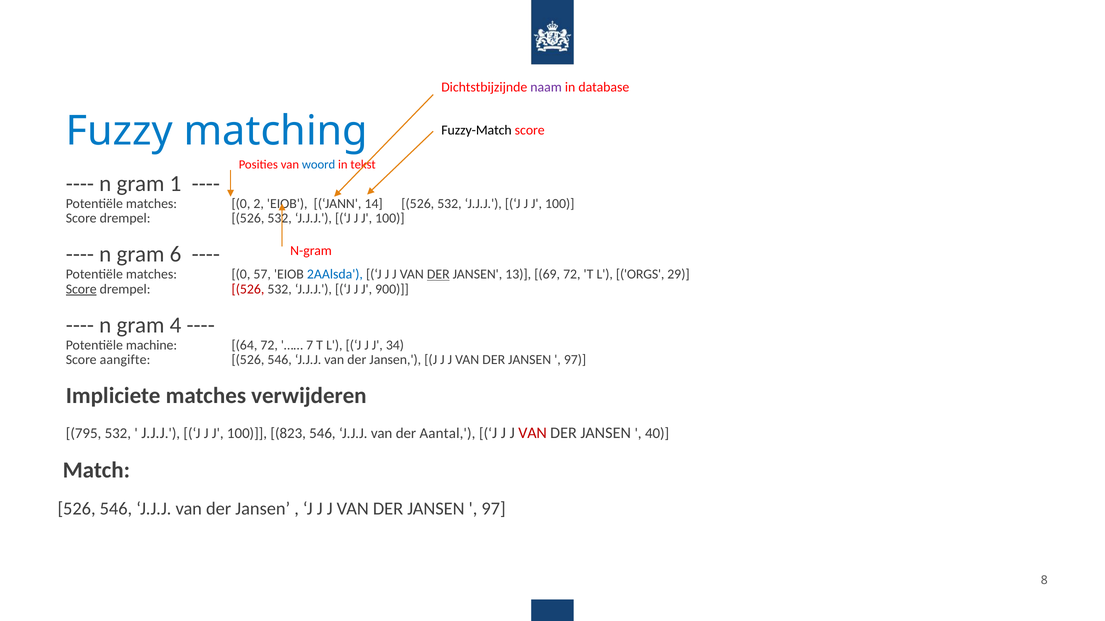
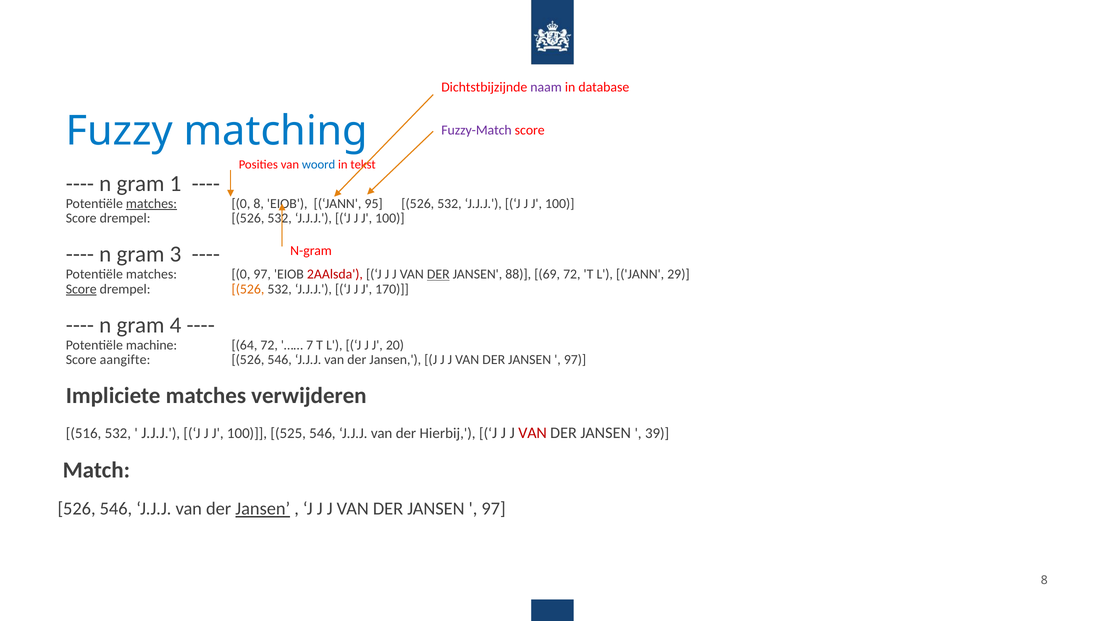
Fuzzy-Match colour: black -> purple
matches at (151, 204) underline: none -> present
0 2: 2 -> 8
14: 14 -> 95
6: 6 -> 3
0 57: 57 -> 97
2AAlsda colour: blue -> red
13: 13 -> 88
L ORGS: ORGS -> JANN
526 at (248, 289) colour: red -> orange
900: 900 -> 170
34: 34 -> 20
795: 795 -> 516
823: 823 -> 525
Aantal: Aantal -> Hierbij
40: 40 -> 39
Jansen at (263, 509) underline: none -> present
